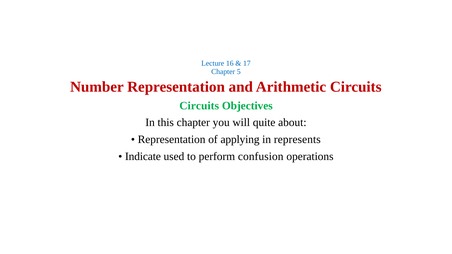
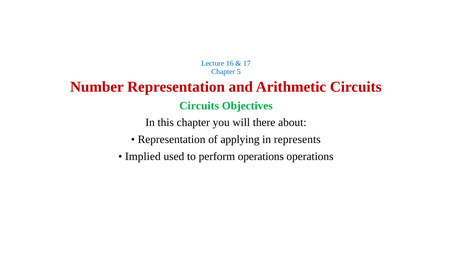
quite: quite -> there
Indicate: Indicate -> Implied
perform confusion: confusion -> operations
